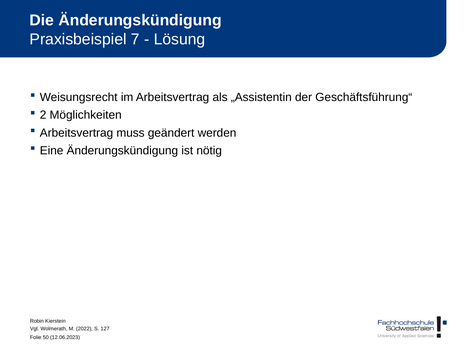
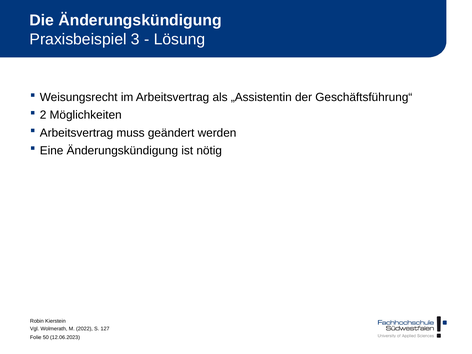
7: 7 -> 3
